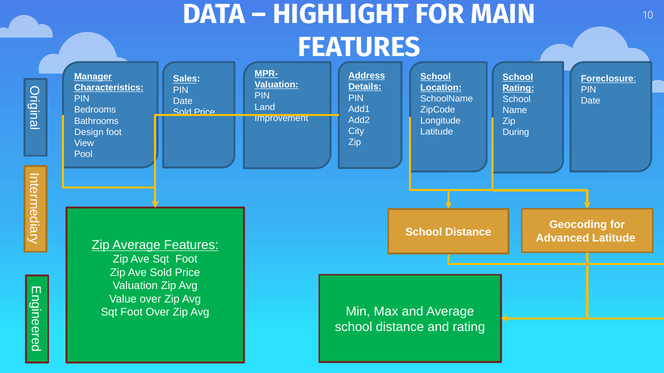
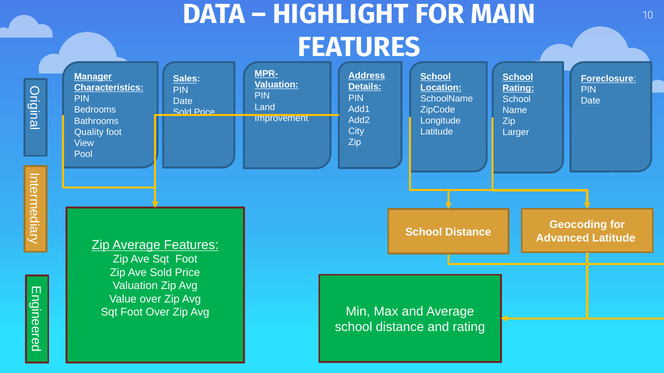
Design: Design -> Quality
During: During -> Larger
